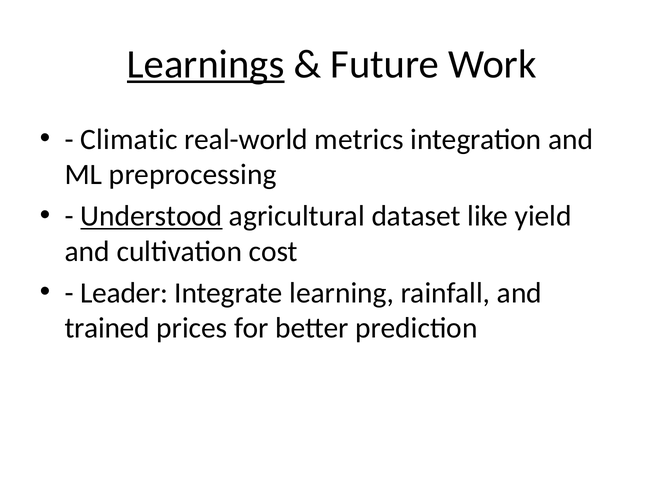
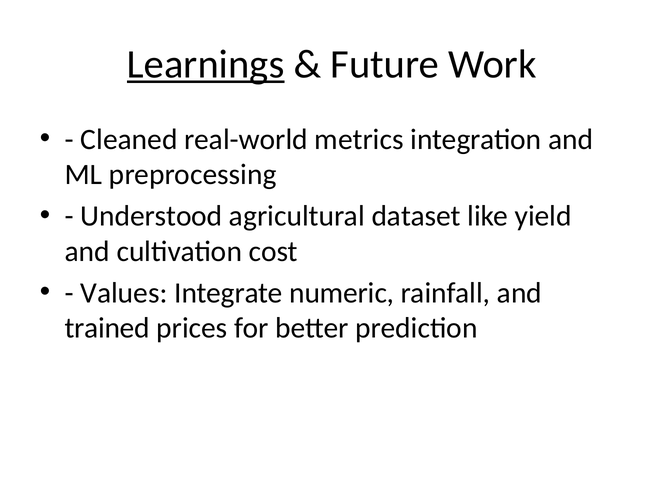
Climatic: Climatic -> Cleaned
Understood underline: present -> none
Leader: Leader -> Values
learning: learning -> numeric
